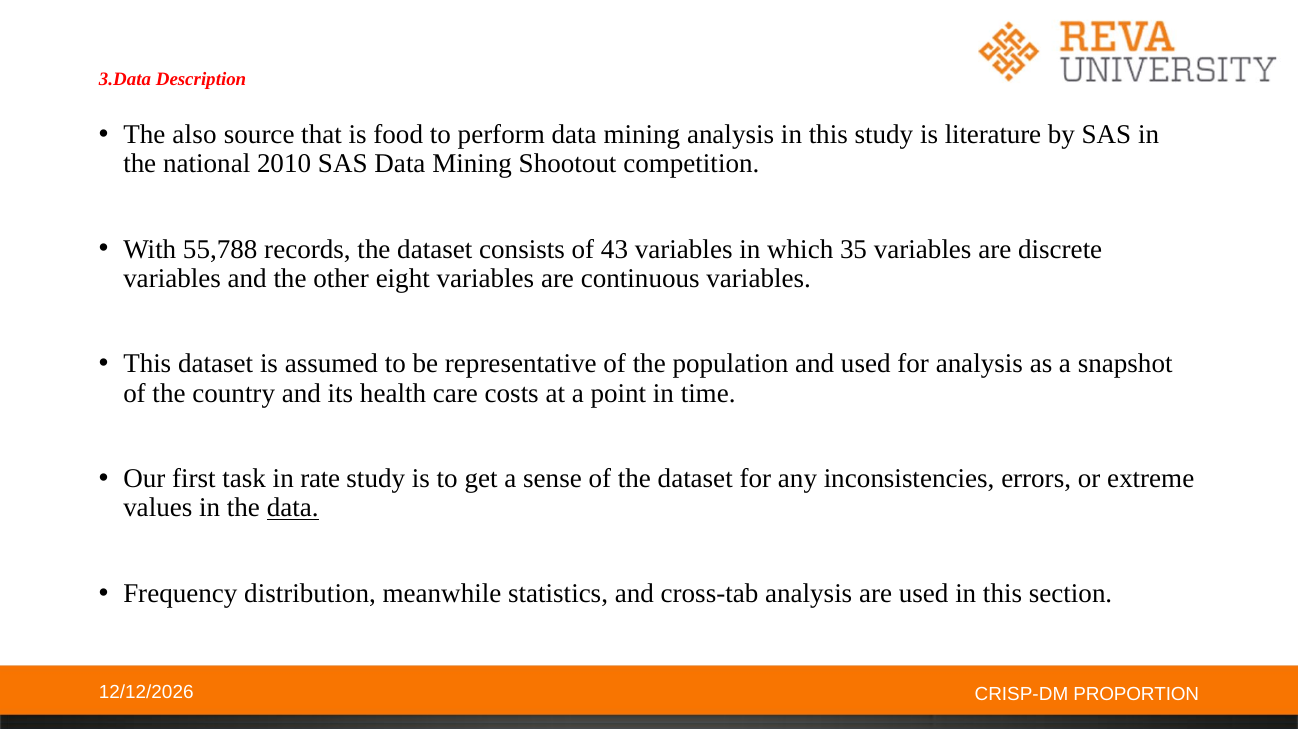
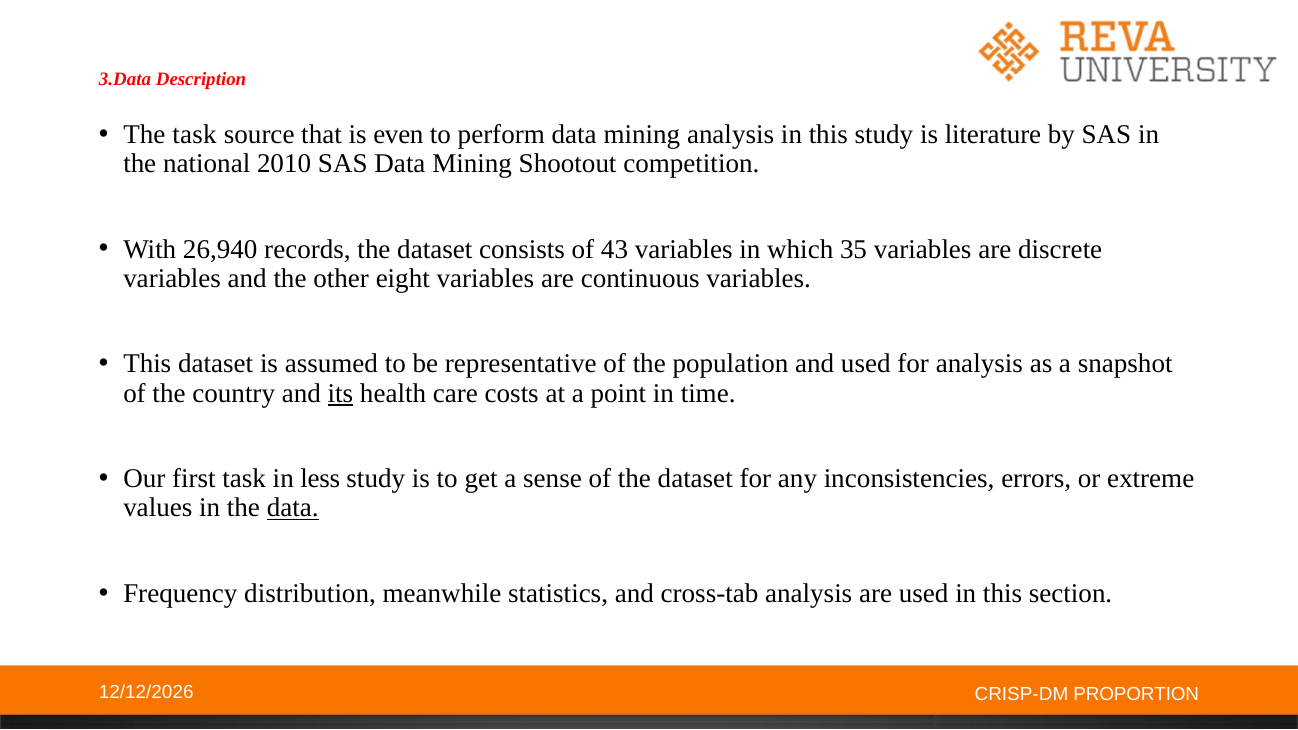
The also: also -> task
food: food -> even
55,788: 55,788 -> 26,940
its underline: none -> present
rate: rate -> less
